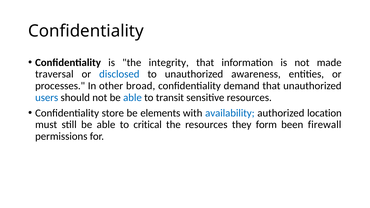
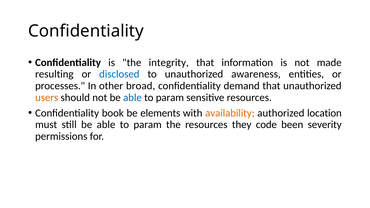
traversal: traversal -> resulting
users colour: blue -> orange
transit at (170, 98): transit -> param
store: store -> book
availability colour: blue -> orange
critical at (148, 125): critical -> param
form: form -> code
firewall: firewall -> severity
